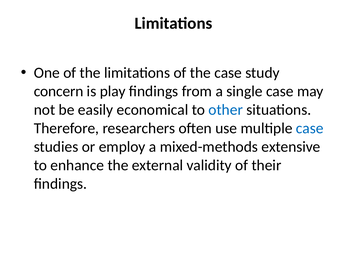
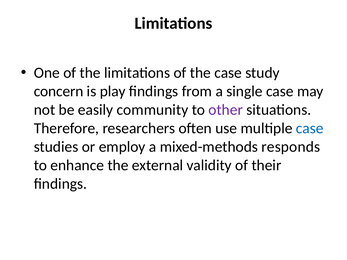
economical: economical -> community
other colour: blue -> purple
extensive: extensive -> responds
